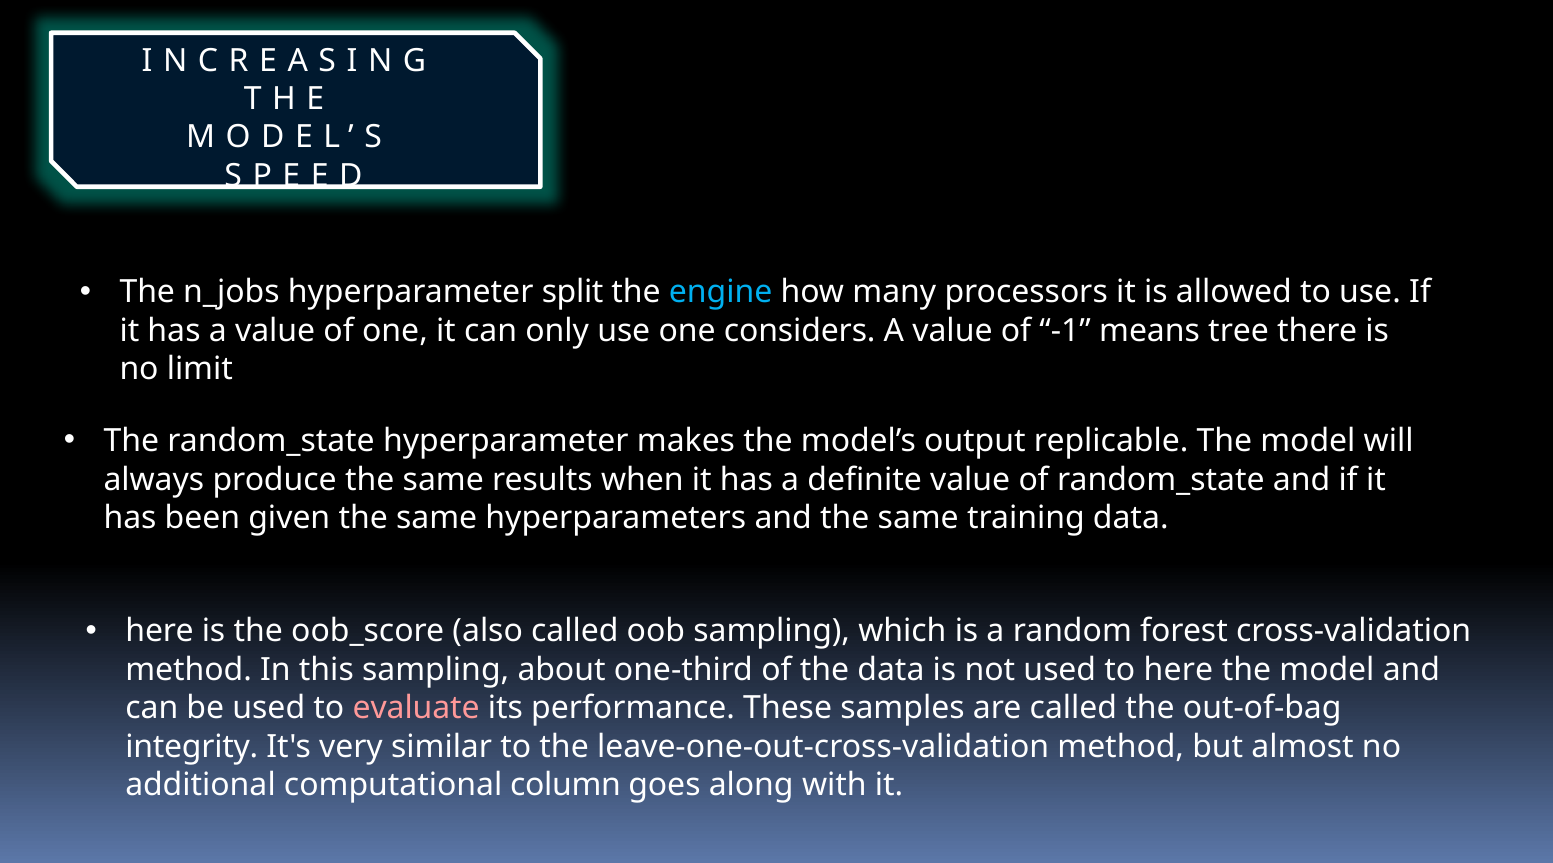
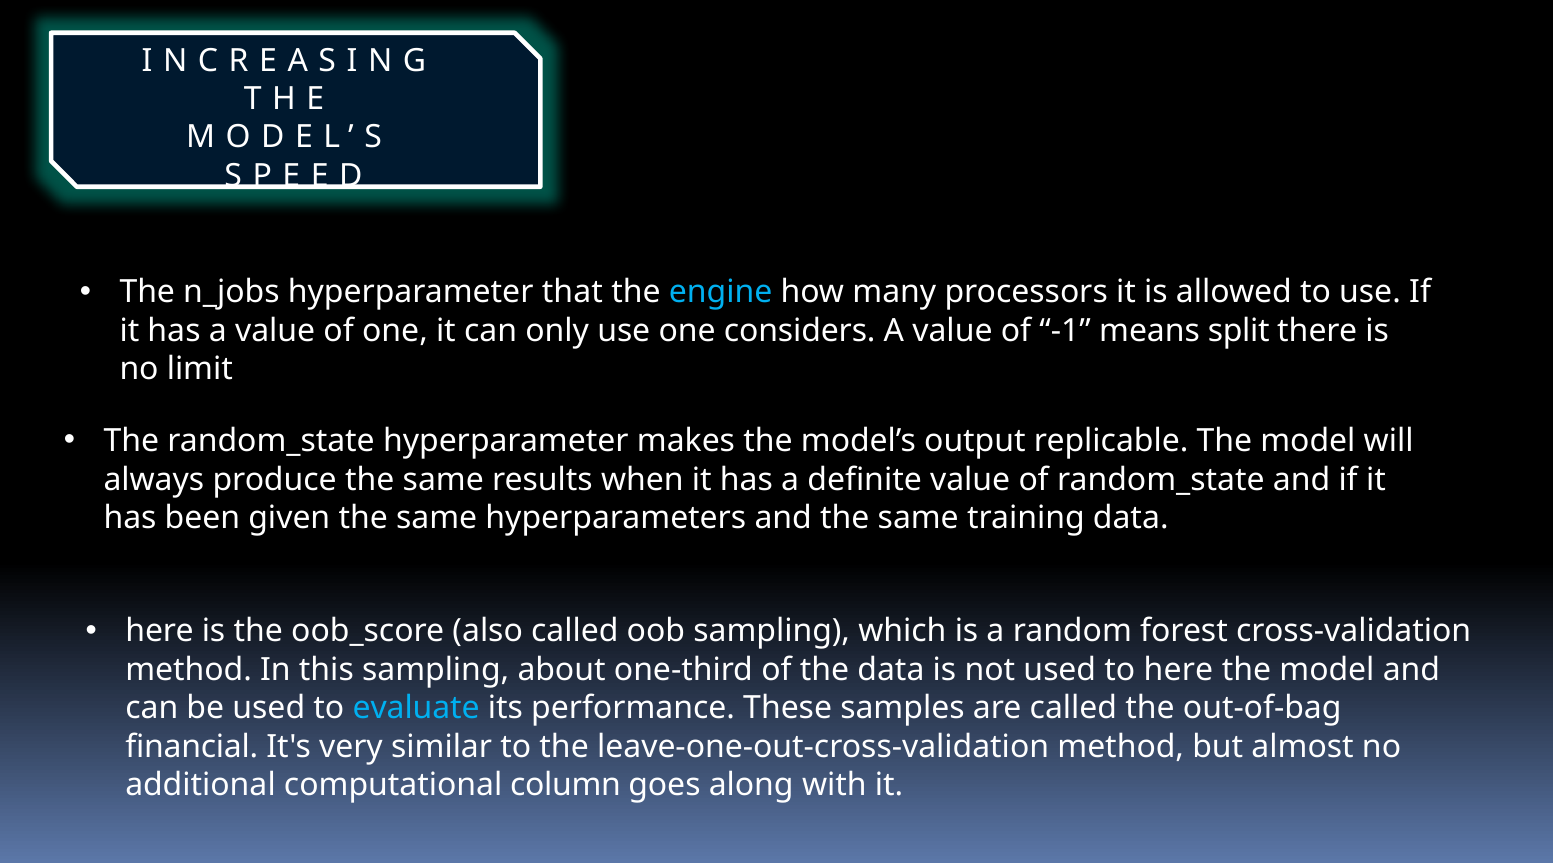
split: split -> that
tree: tree -> split
evaluate colour: pink -> light blue
integrity: integrity -> financial
